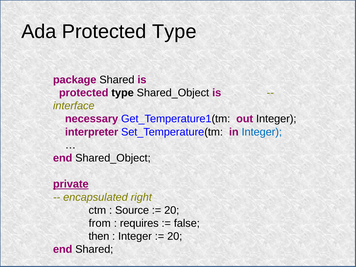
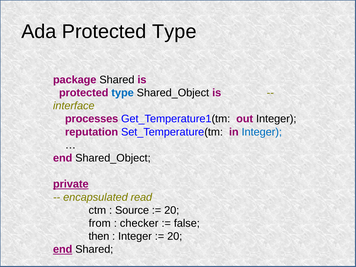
type at (123, 93) colour: black -> blue
necessary: necessary -> processes
interpreter: interpreter -> reputation
right: right -> read
requires: requires -> checker
end at (63, 249) underline: none -> present
